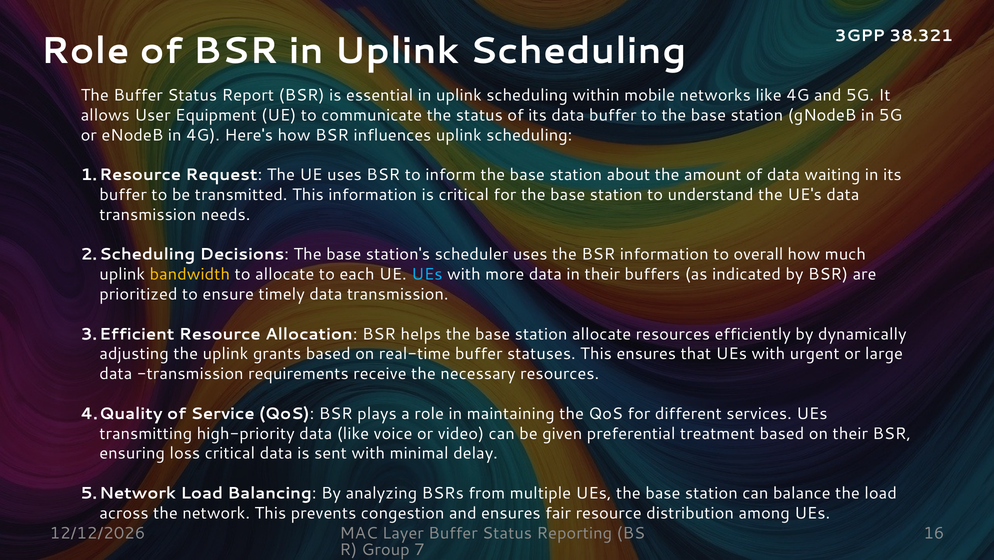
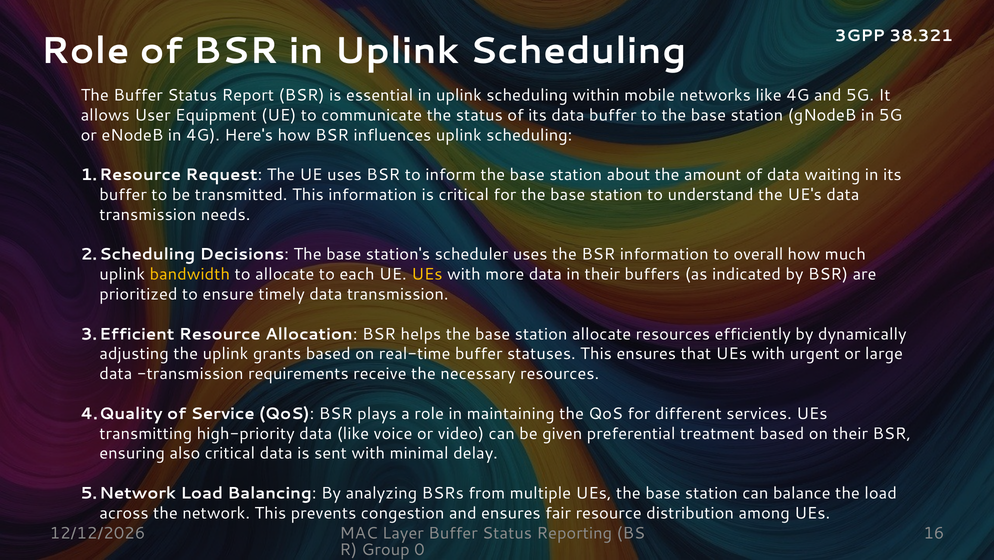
UEs at (427, 274) colour: light blue -> yellow
loss: loss -> also
7: 7 -> 0
